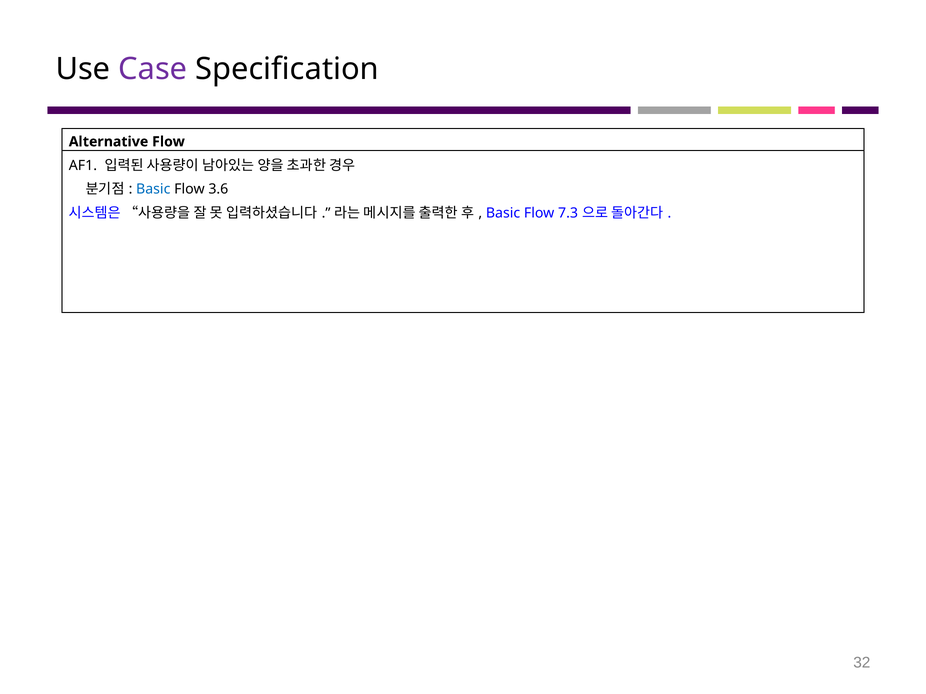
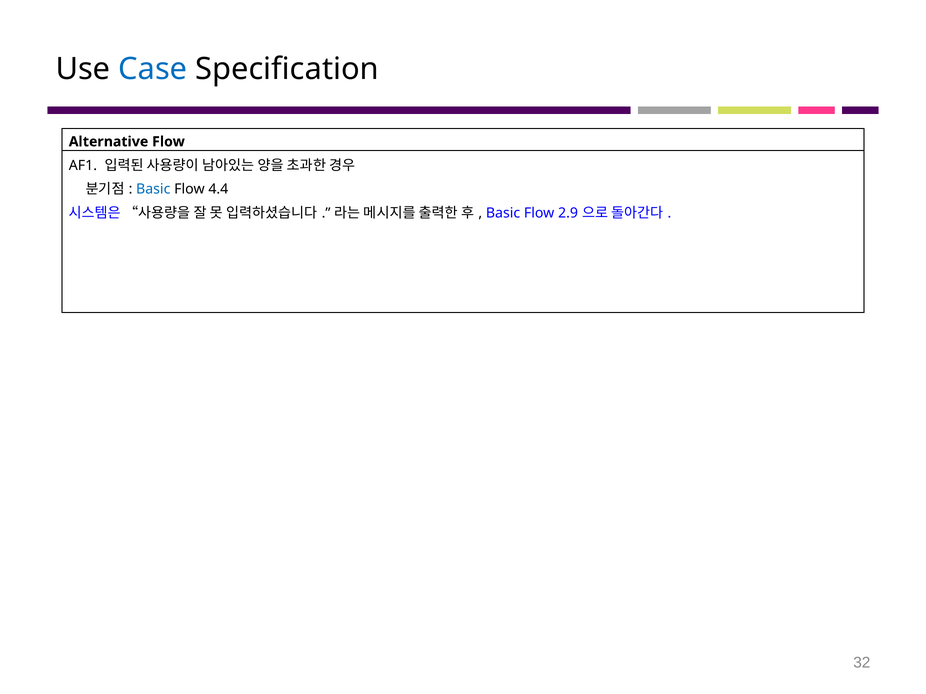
Case colour: purple -> blue
3.6: 3.6 -> 4.4
7.3: 7.3 -> 2.9
